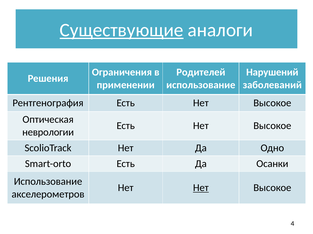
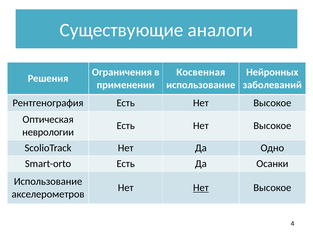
Существующие underline: present -> none
Родителей: Родителей -> Косвенная
Нарушений: Нарушений -> Нейронных
